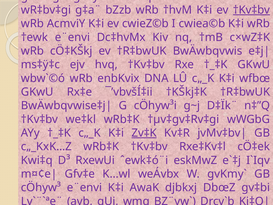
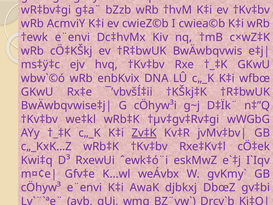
†Kv‡bv at (251, 10) underline: present -> none
